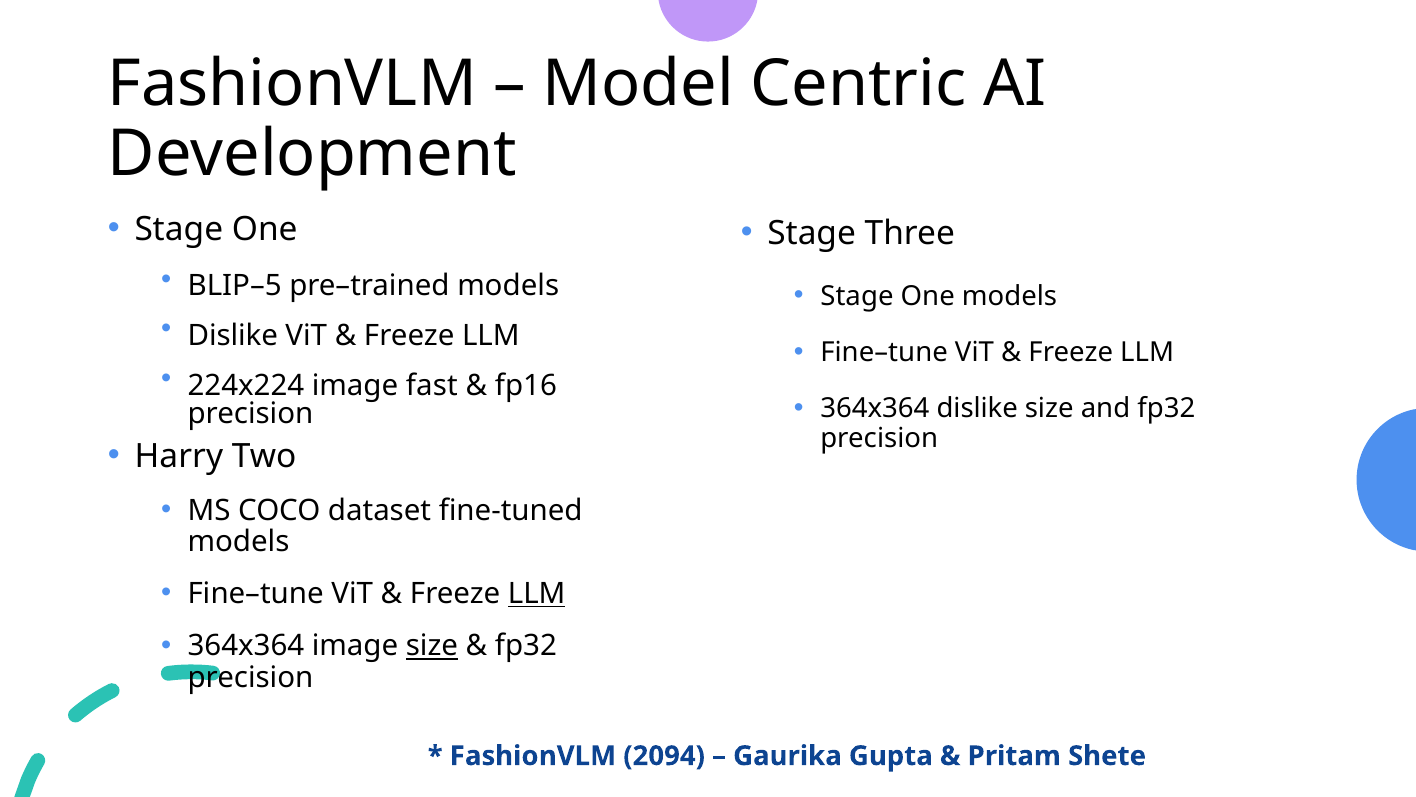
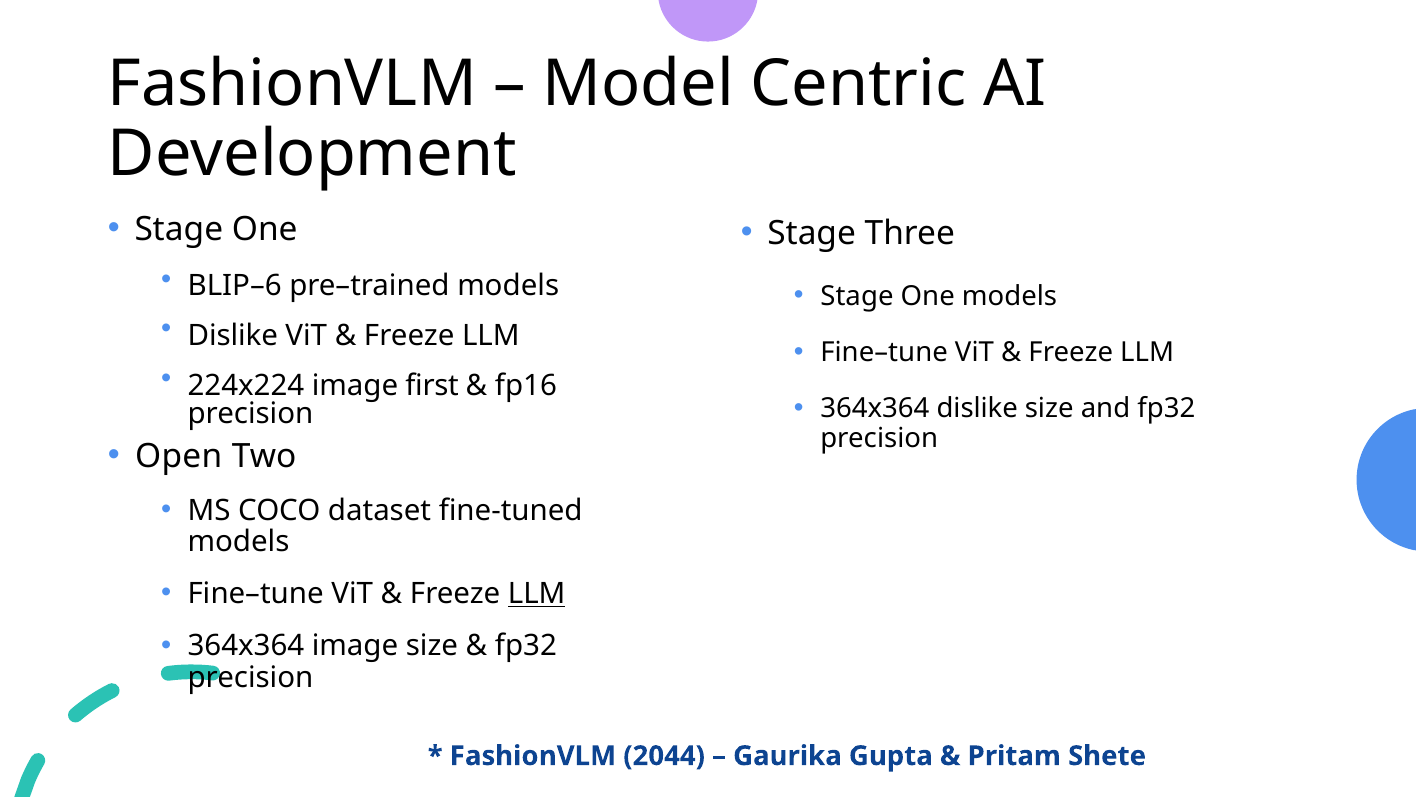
BLIP–5: BLIP–5 -> BLIP–6
fast: fast -> first
Harry: Harry -> Open
size at (432, 646) underline: present -> none
2094: 2094 -> 2044
